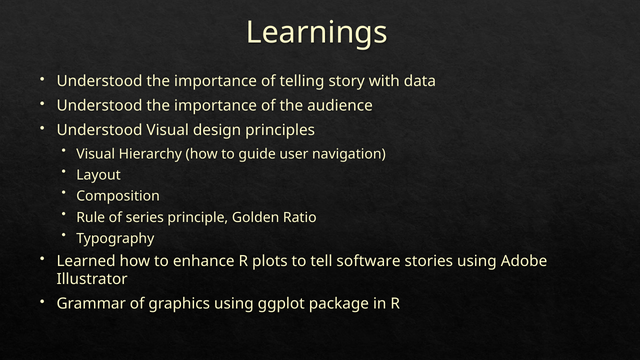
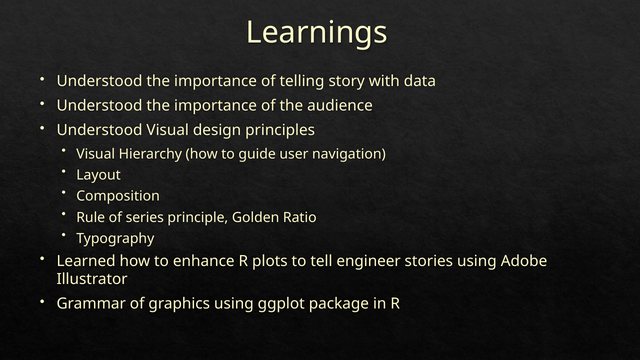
software: software -> engineer
